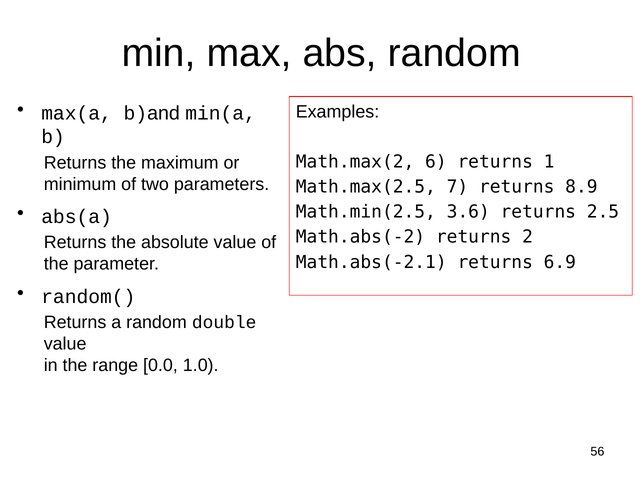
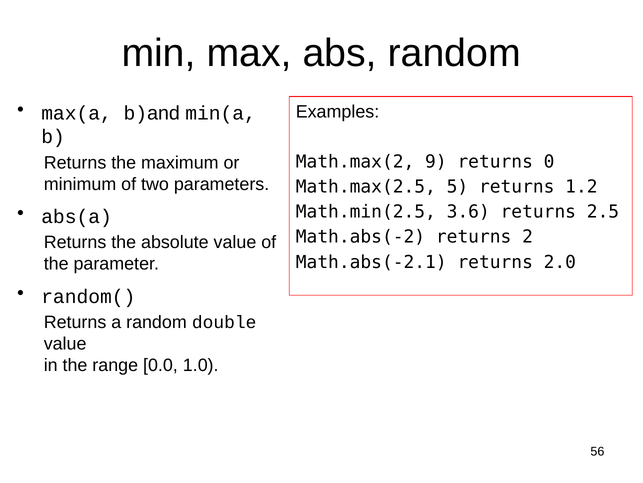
6: 6 -> 9
1: 1 -> 0
7: 7 -> 5
8.9: 8.9 -> 1.2
6.9: 6.9 -> 2.0
